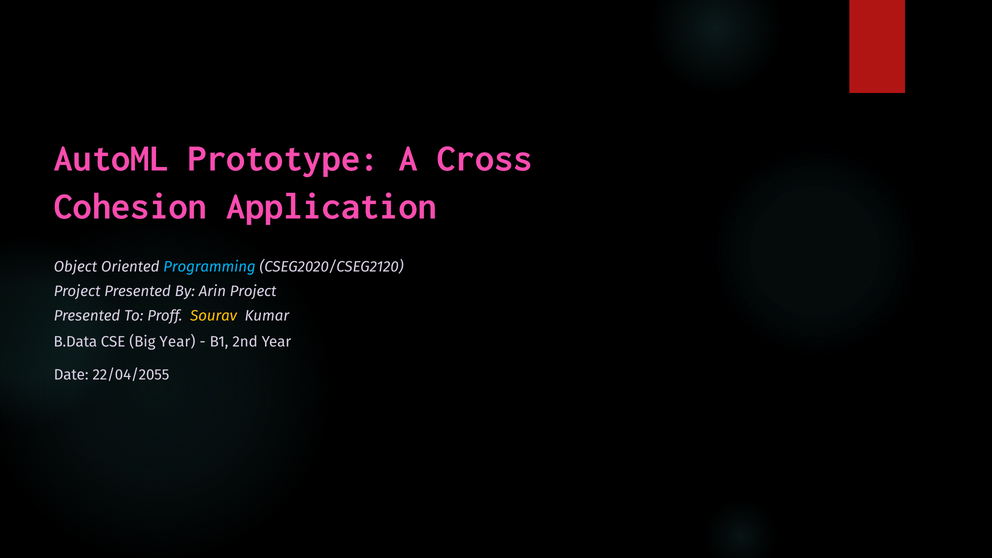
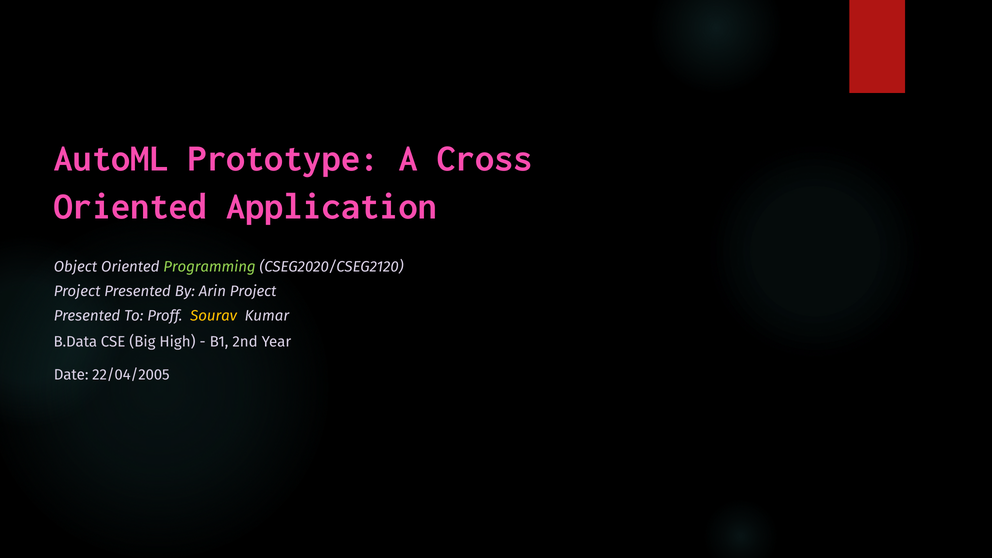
Cohesion at (130, 206): Cohesion -> Oriented
Programming colour: light blue -> light green
Big Year: Year -> High
22/04/2055: 22/04/2055 -> 22/04/2005
